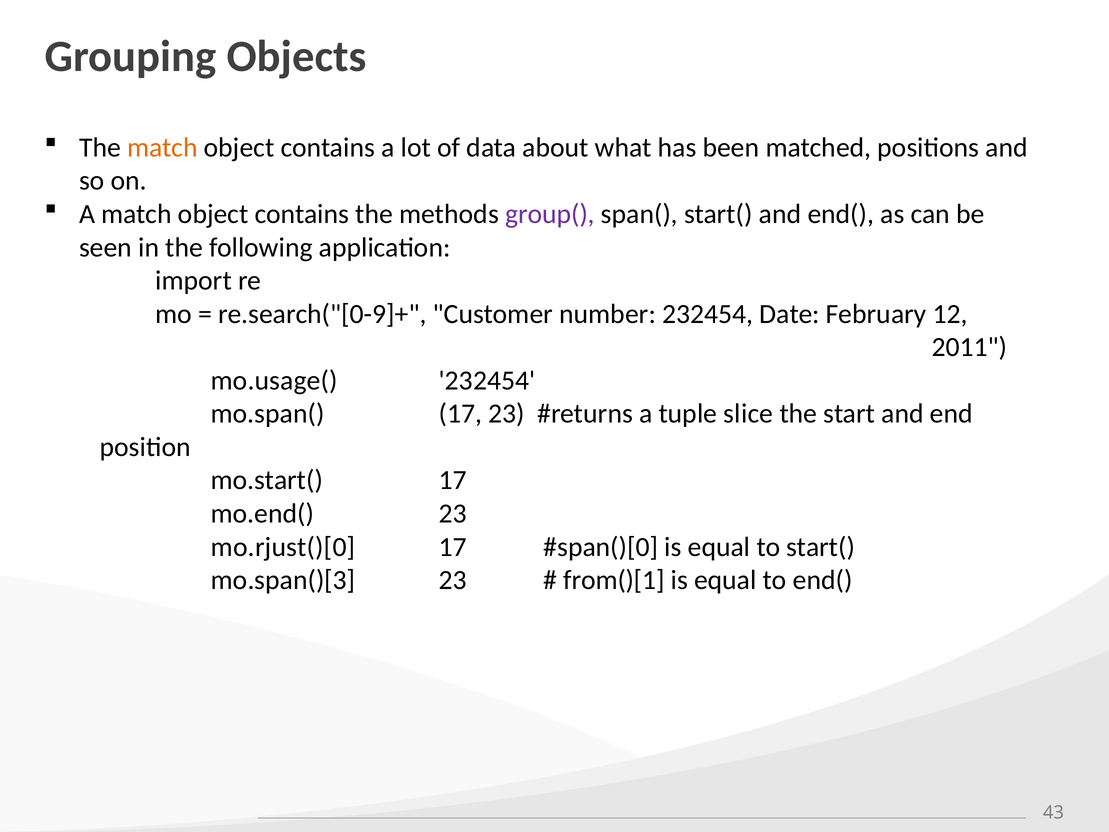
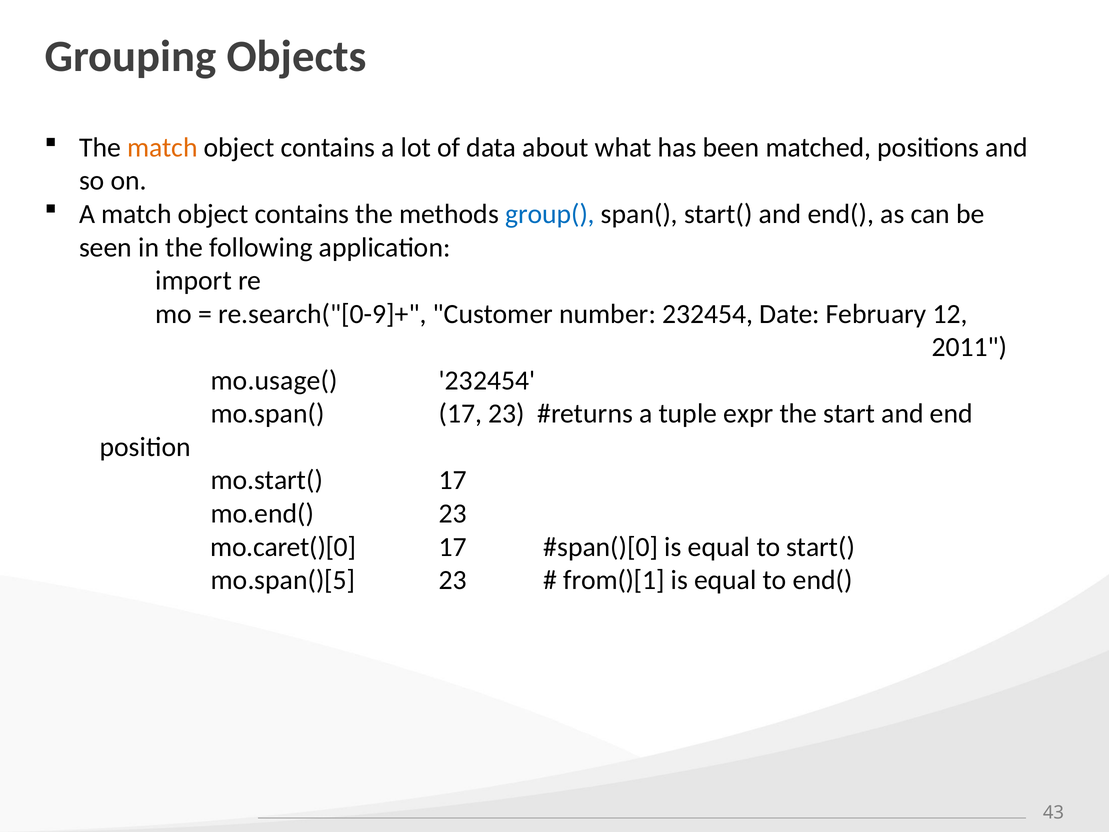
group( colour: purple -> blue
slice: slice -> expr
mo.rjust()[0: mo.rjust()[0 -> mo.caret()[0
mo.span()[3: mo.span()[3 -> mo.span()[5
